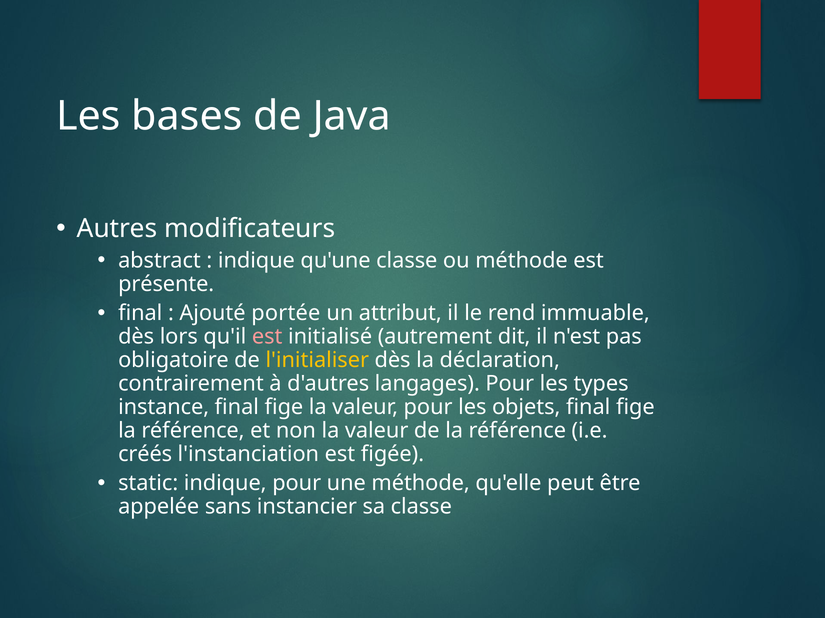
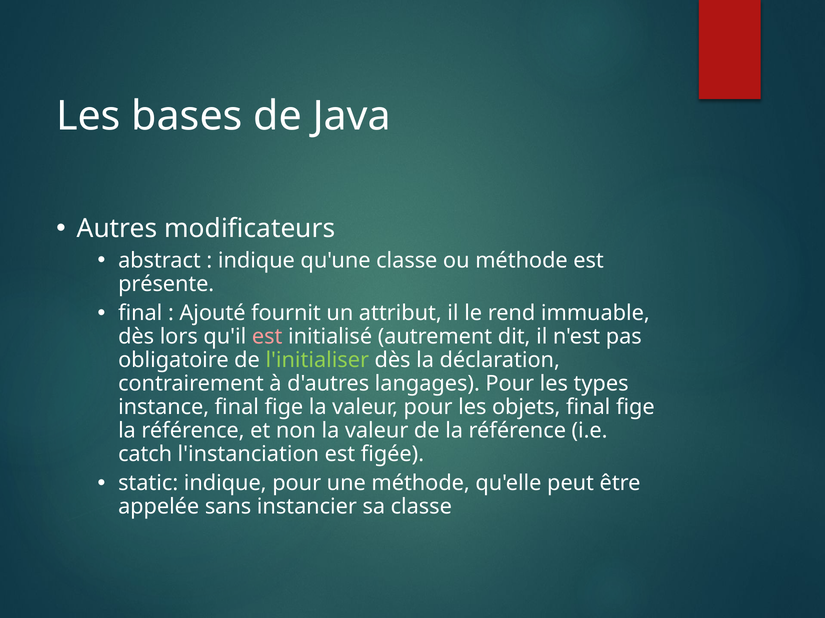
portée: portée -> fournit
l'initialiser colour: yellow -> light green
créés: créés -> catch
